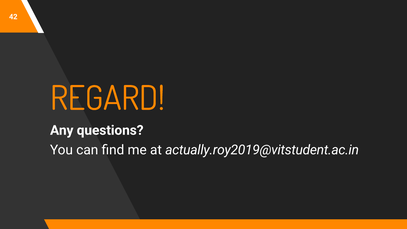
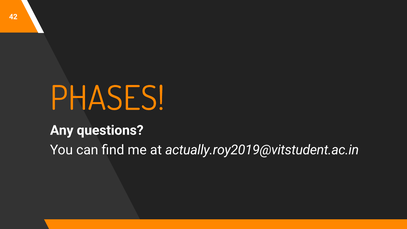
REGARD: REGARD -> PHASES
